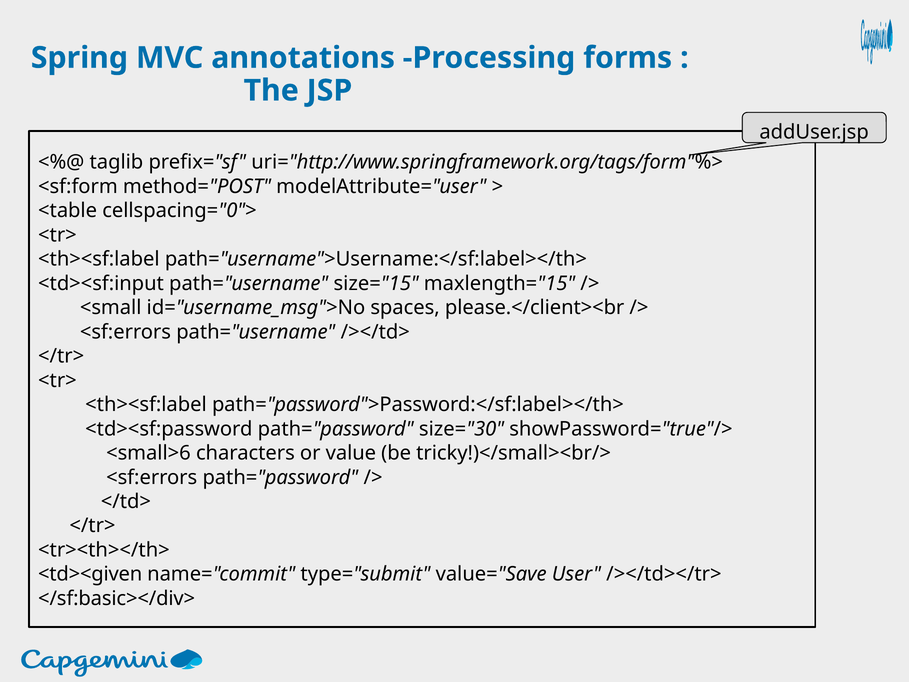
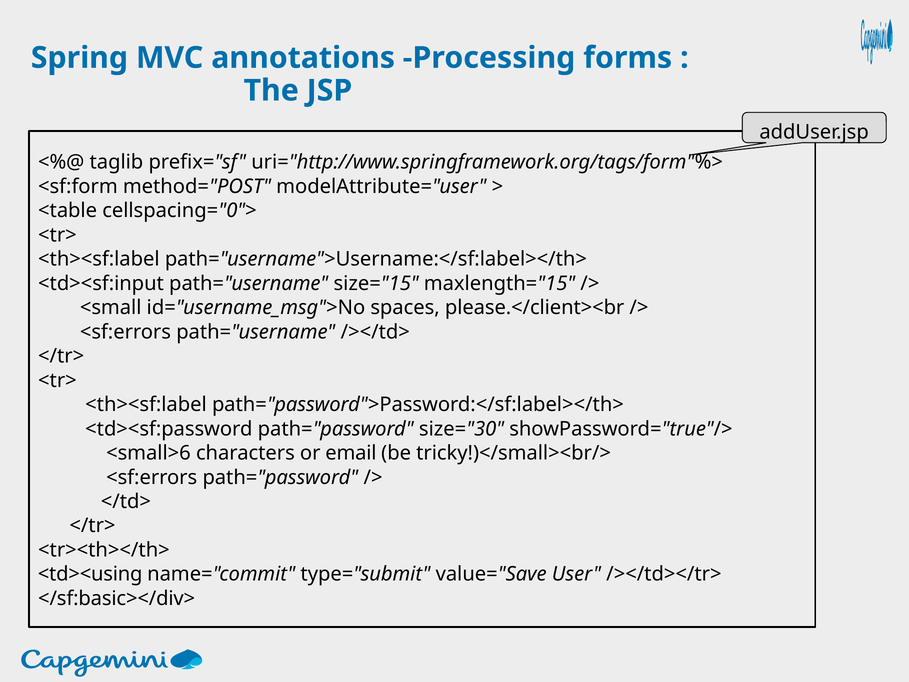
value: value -> email
<td><given: <td><given -> <td><using
